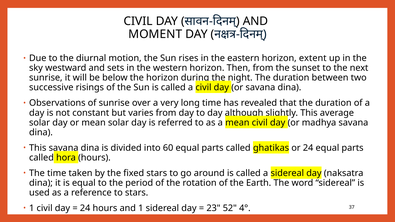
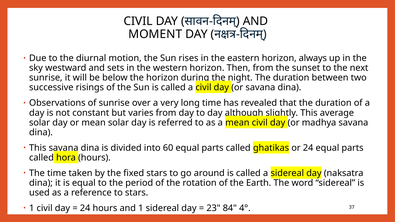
extent: extent -> always
52: 52 -> 84
